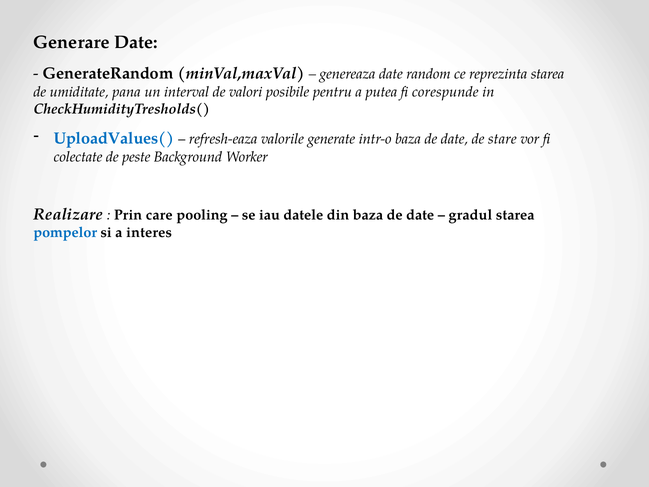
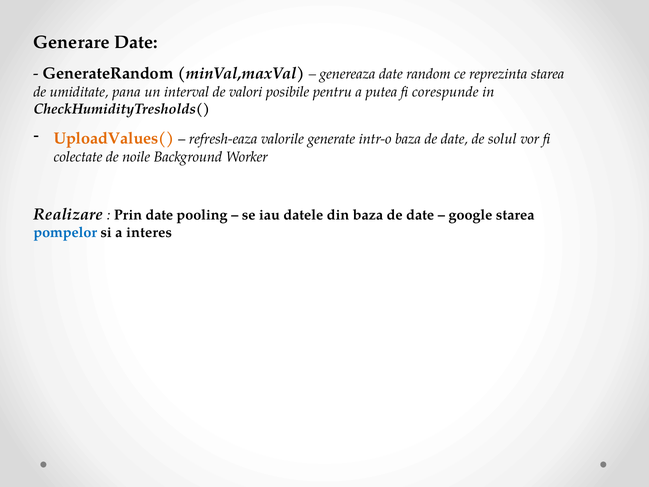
UploadValues( colour: blue -> orange
stare: stare -> solul
peste: peste -> noile
Prin care: care -> date
gradul: gradul -> google
